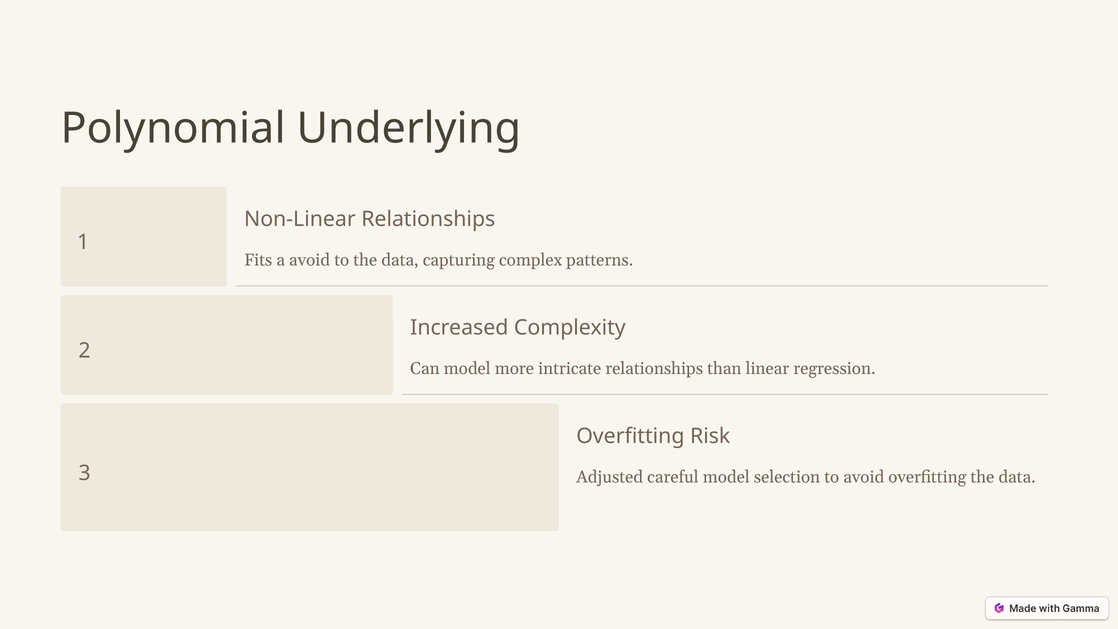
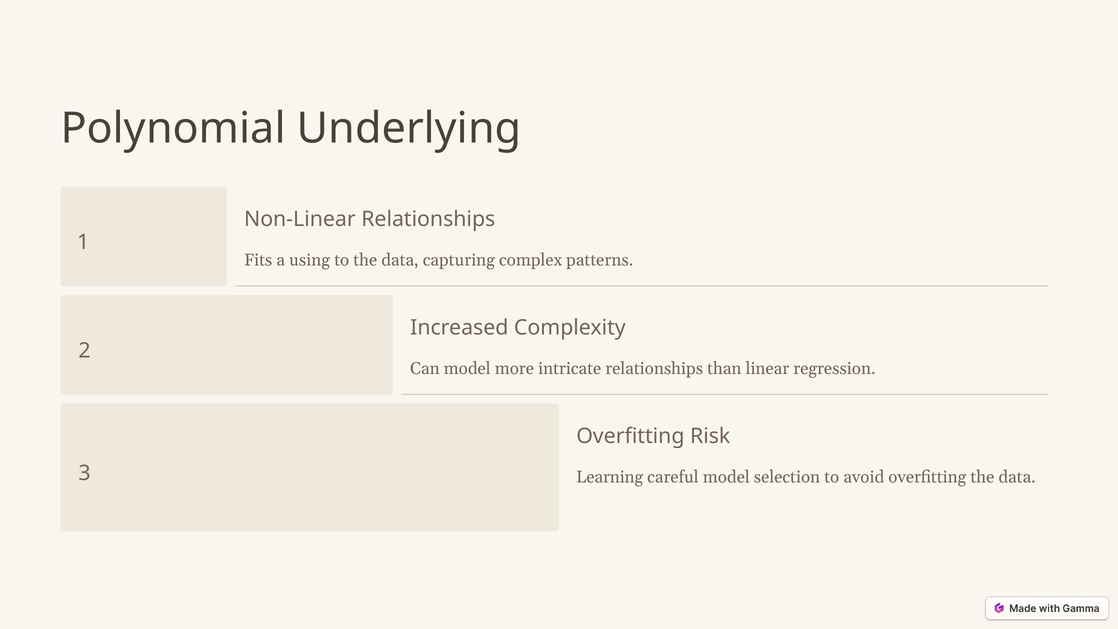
a avoid: avoid -> using
Adjusted: Adjusted -> Learning
